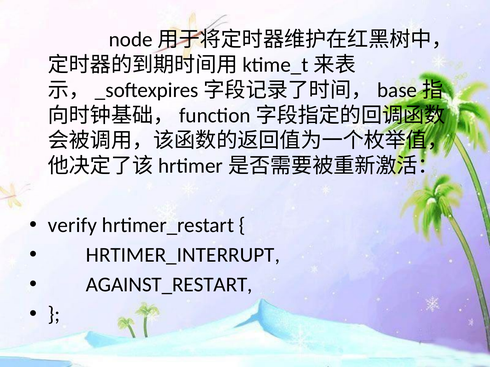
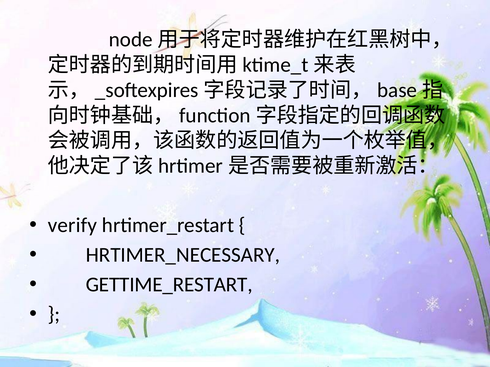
HRTIMER_INTERRUPT: HRTIMER_INTERRUPT -> HRTIMER_NECESSARY
AGAINST_RESTART: AGAINST_RESTART -> GETTIME_RESTART
